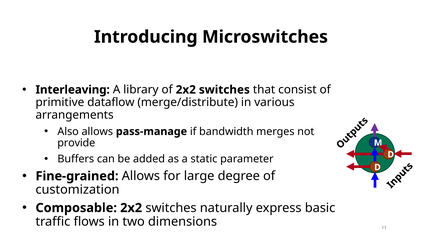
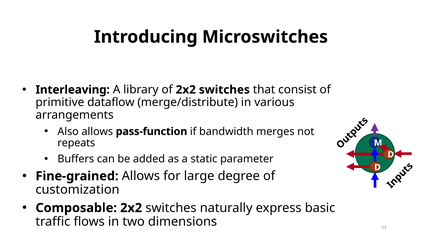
pass-manage: pass-manage -> pass-function
provide: provide -> repeats
